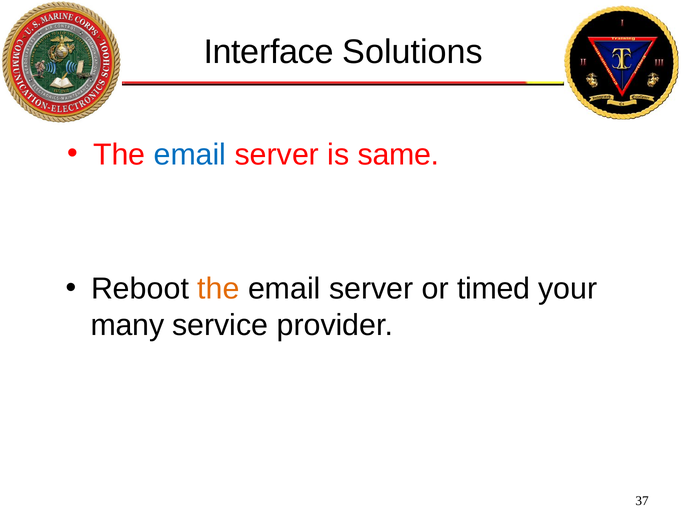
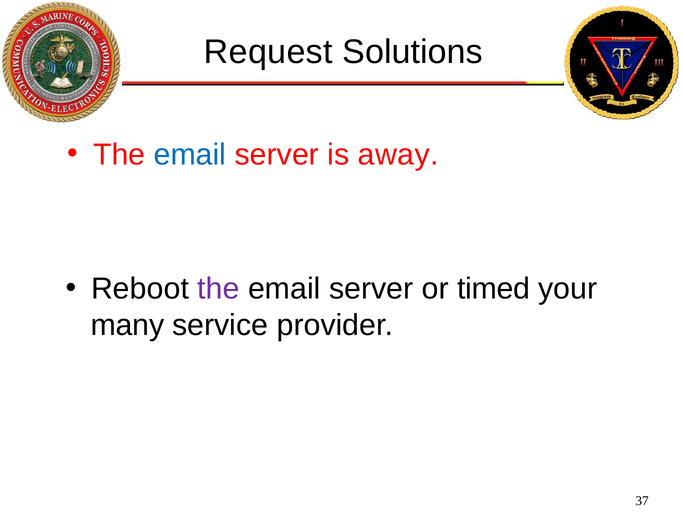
Interface: Interface -> Request
same: same -> away
the at (219, 289) colour: orange -> purple
